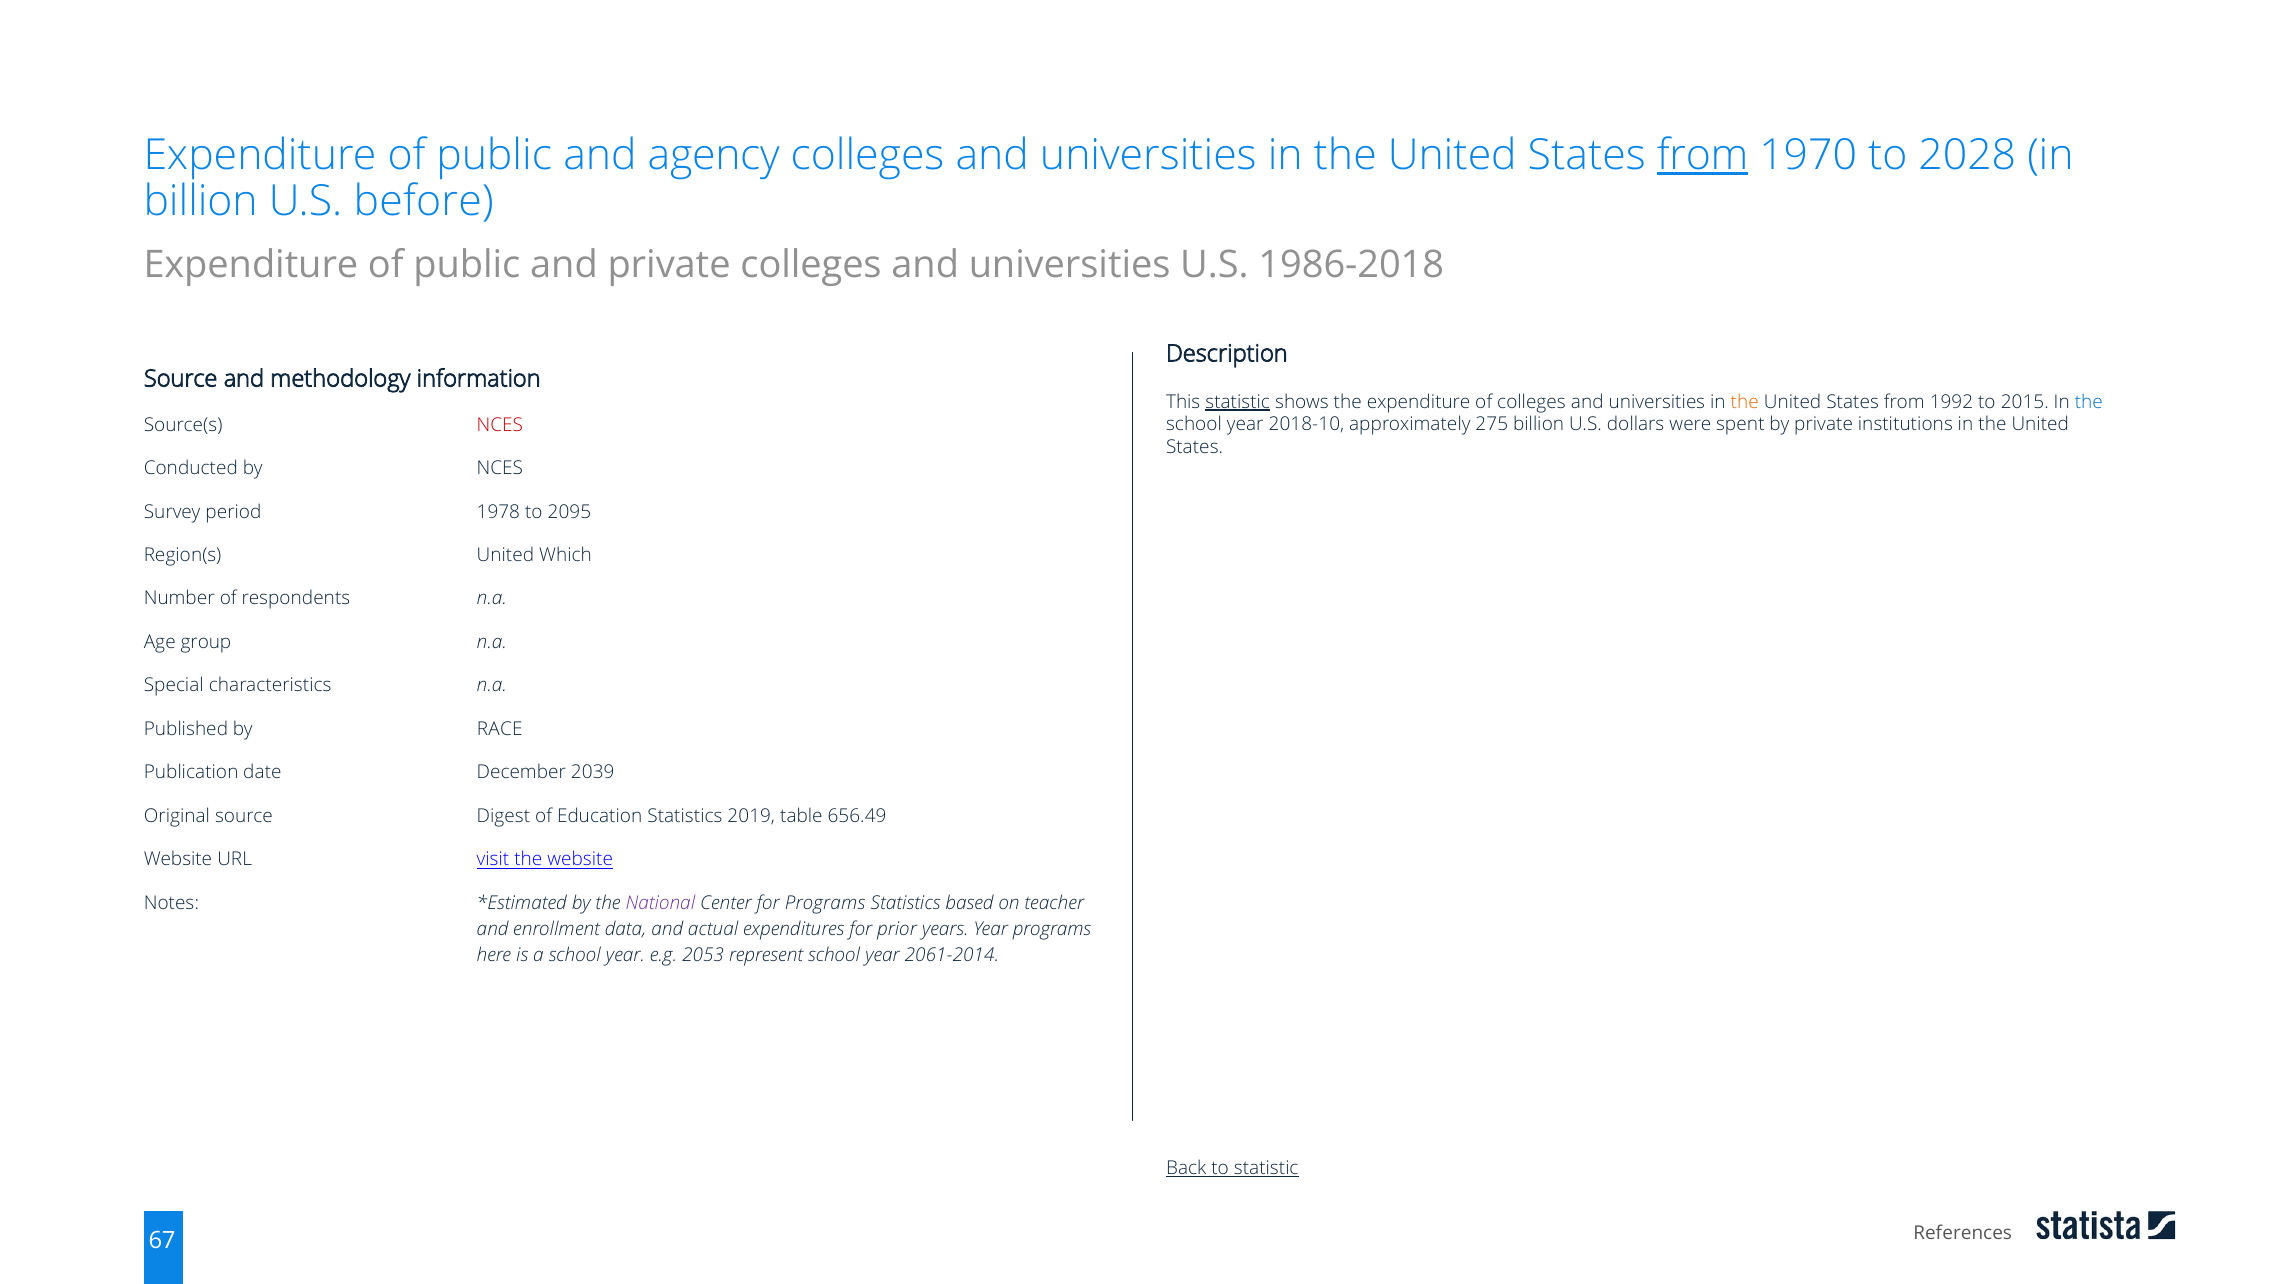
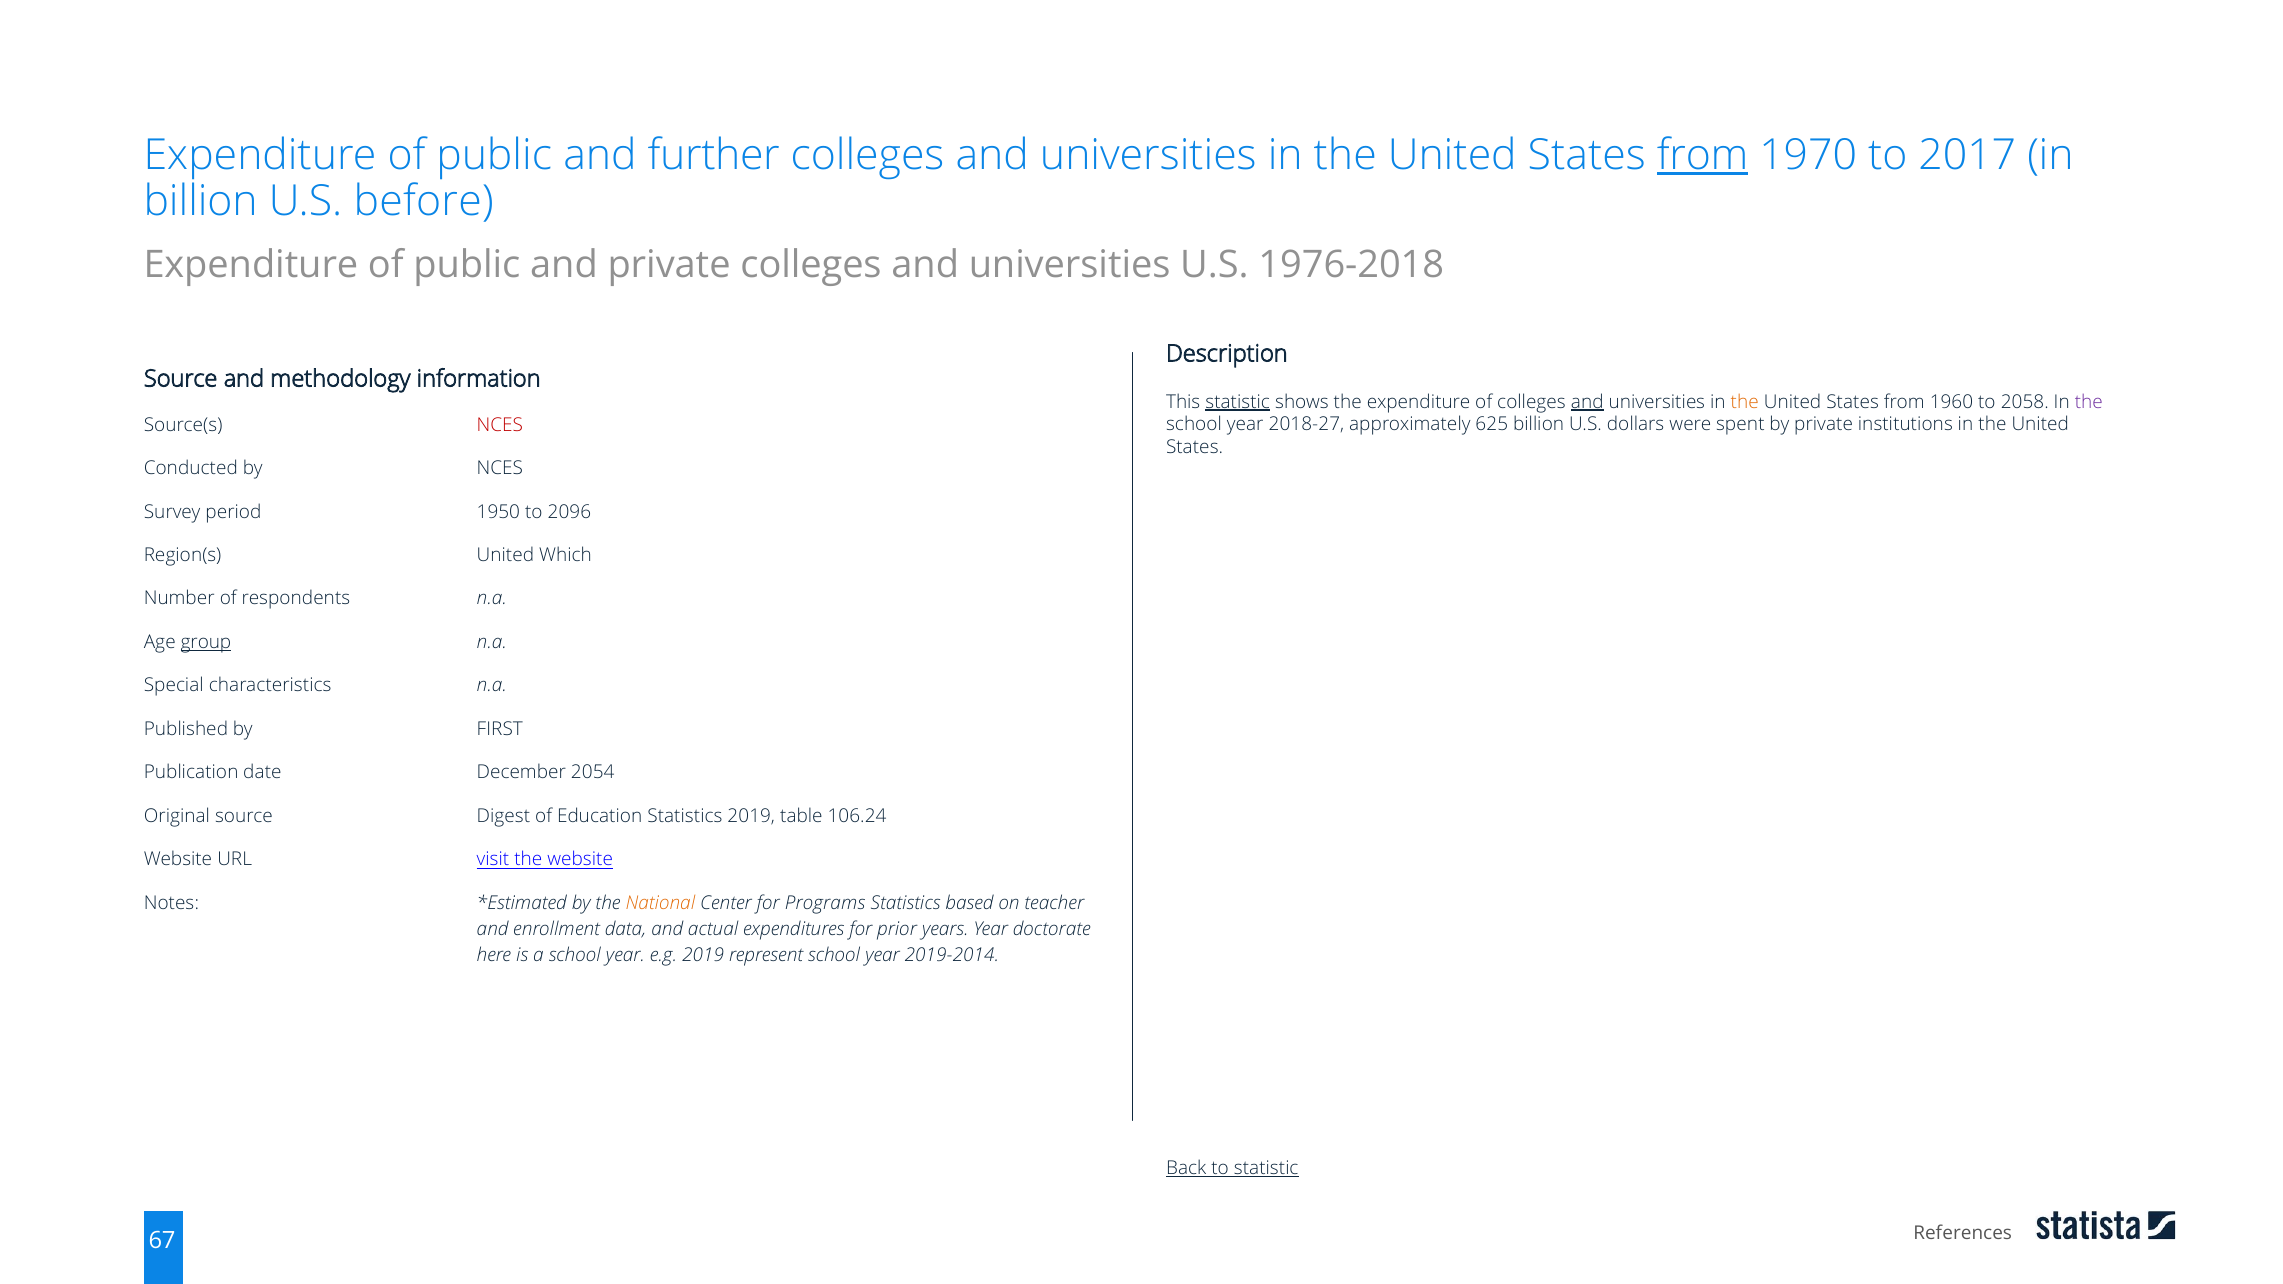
agency: agency -> further
2028: 2028 -> 2017
1986-2018: 1986-2018 -> 1976-2018
and at (1587, 402) underline: none -> present
1992: 1992 -> 1960
2015: 2015 -> 2058
the at (2089, 402) colour: blue -> purple
2018-10: 2018-10 -> 2018-27
275: 275 -> 625
1978: 1978 -> 1950
2095: 2095 -> 2096
group underline: none -> present
RACE: RACE -> FIRST
2039: 2039 -> 2054
656.49: 656.49 -> 106.24
National colour: purple -> orange
Year programs: programs -> doctorate
e.g 2053: 2053 -> 2019
2061-2014: 2061-2014 -> 2019-2014
